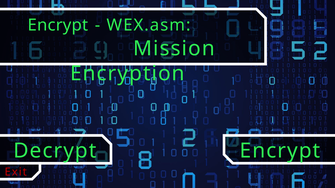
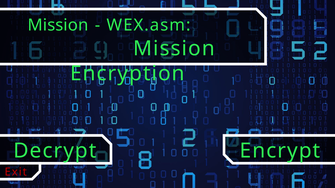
Encrypt at (58, 25): Encrypt -> Mission
